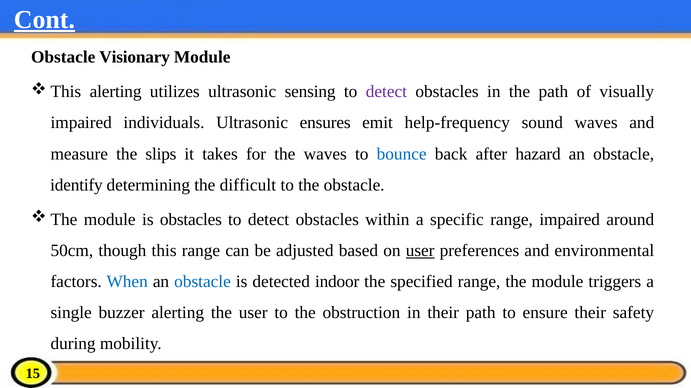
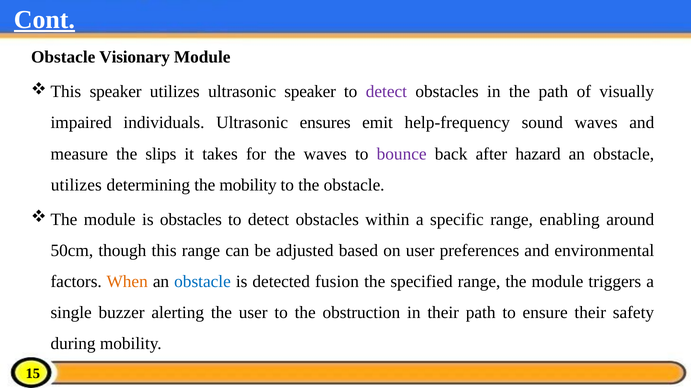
alerting at (116, 92): alerting -> speaker
ultrasonic sensing: sensing -> speaker
bounce colour: blue -> purple
identify at (76, 185): identify -> utilizes
the difficult: difficult -> mobility
range impaired: impaired -> enabling
user at (420, 251) underline: present -> none
When colour: blue -> orange
indoor: indoor -> fusion
